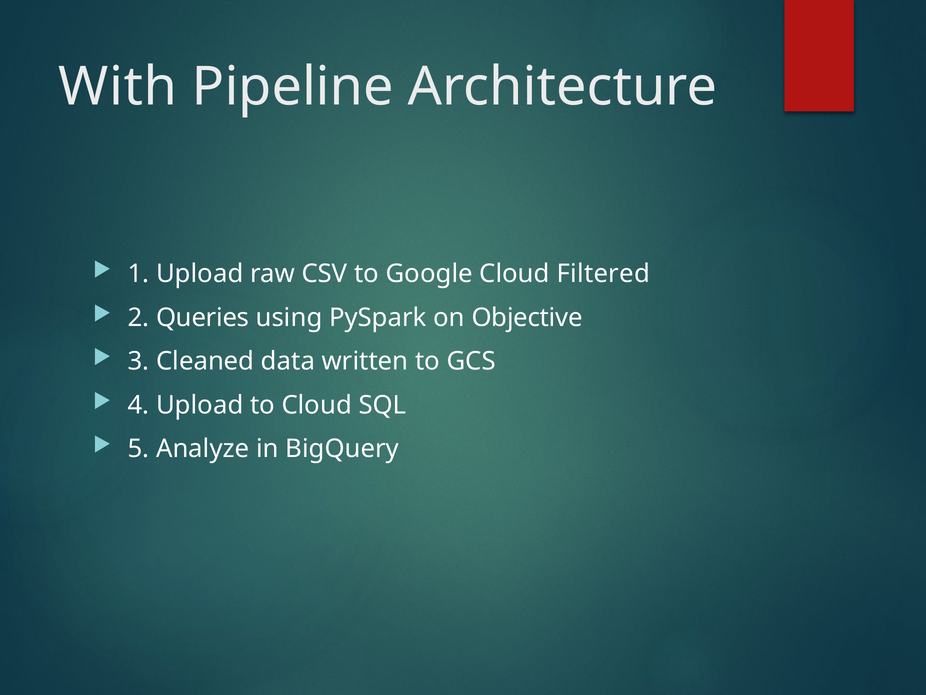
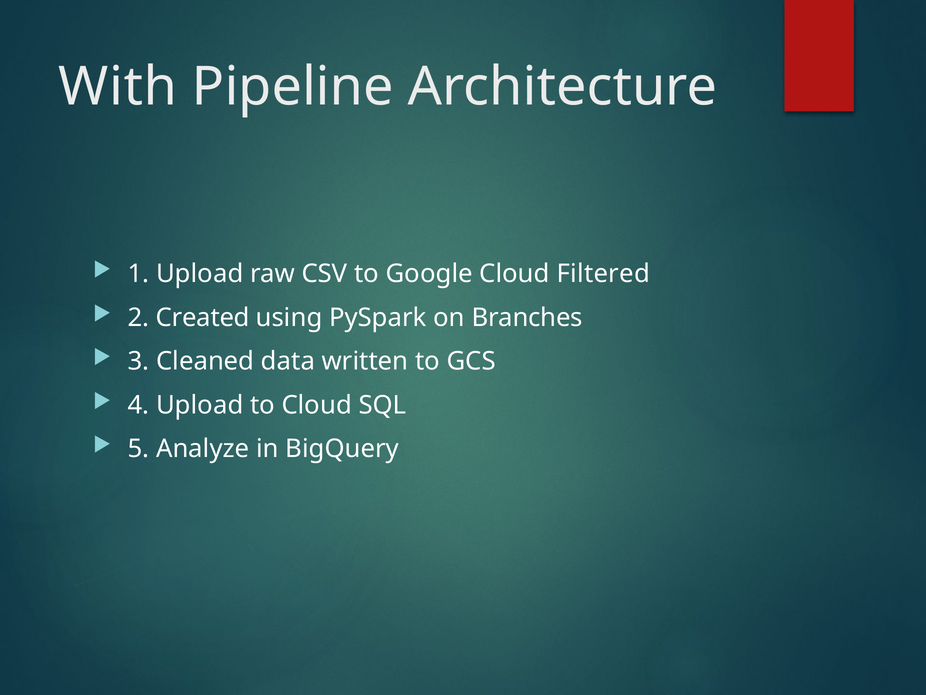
Queries: Queries -> Created
Objective: Objective -> Branches
